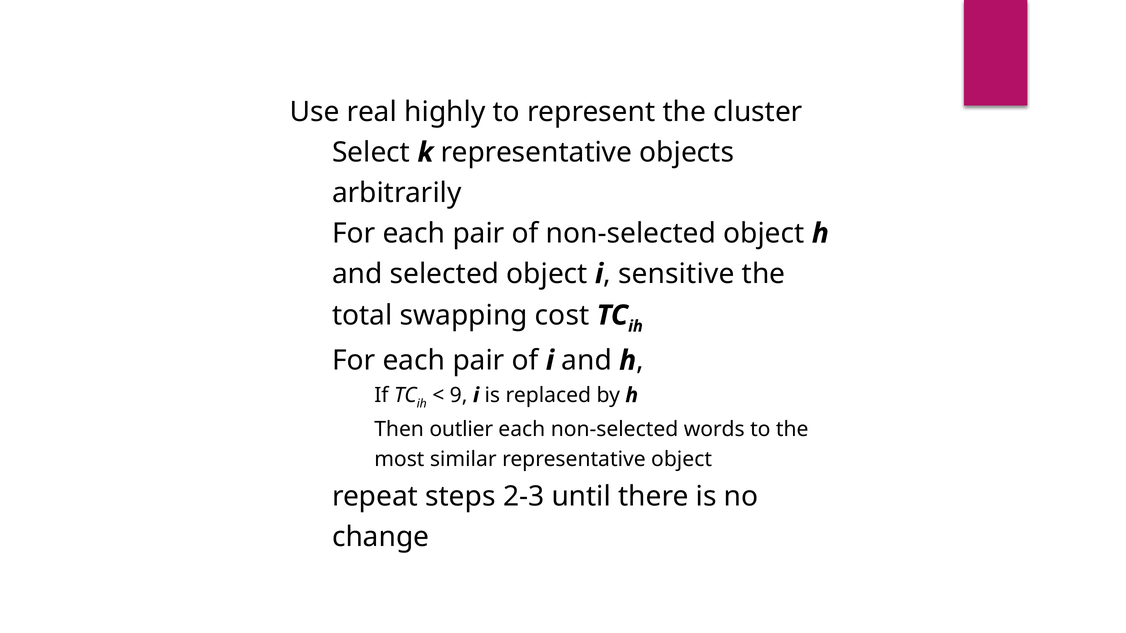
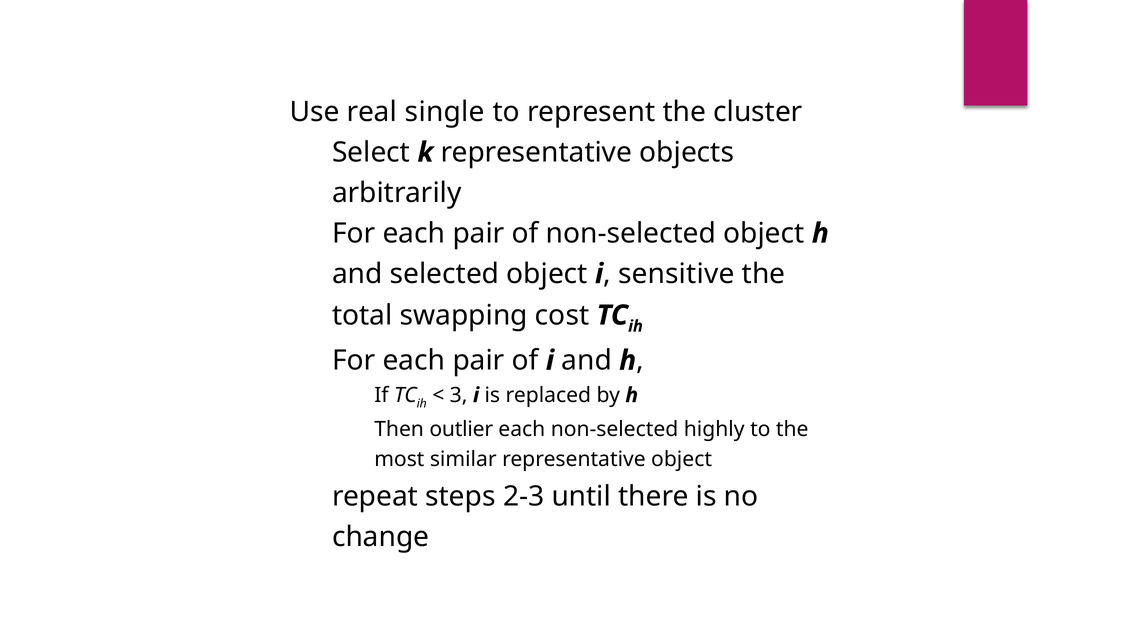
highly: highly -> single
9: 9 -> 3
words: words -> highly
